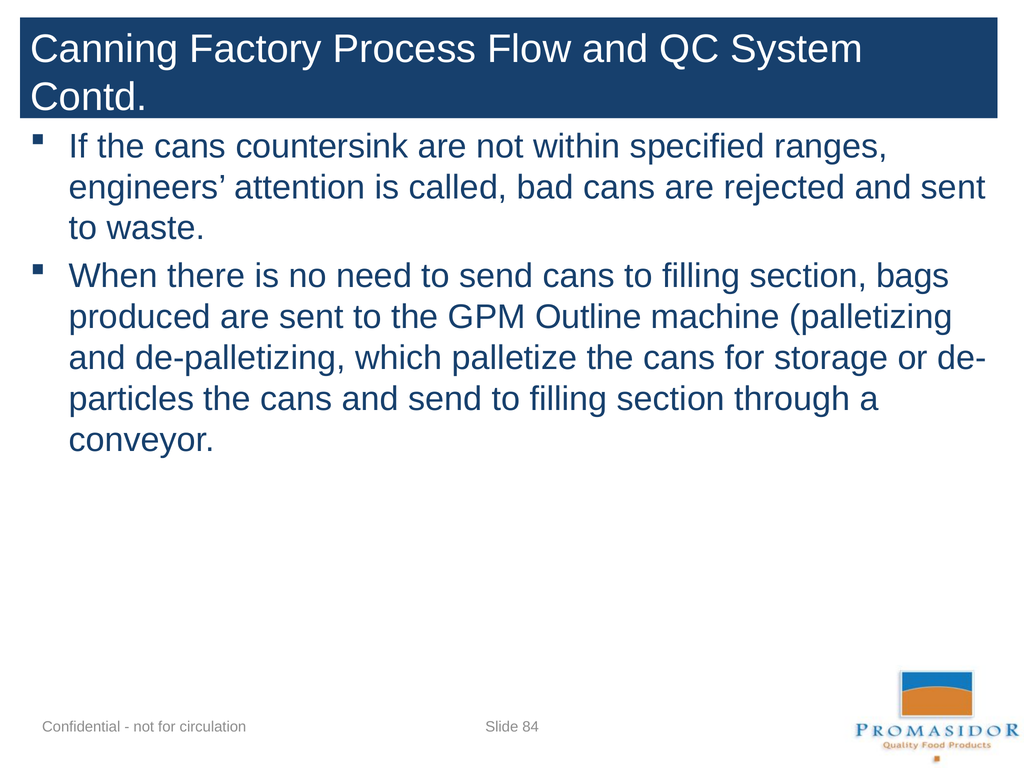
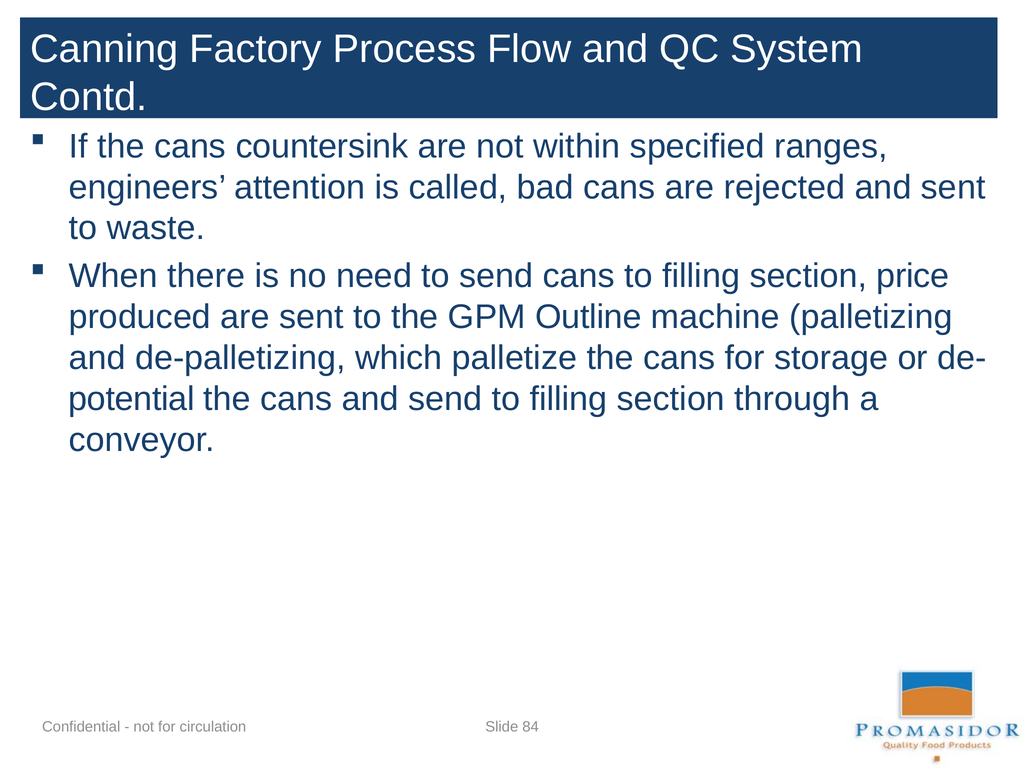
bags: bags -> price
particles: particles -> potential
